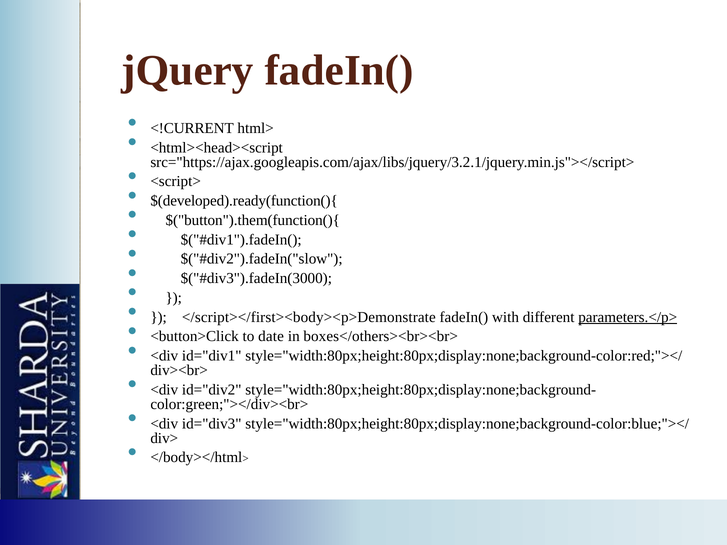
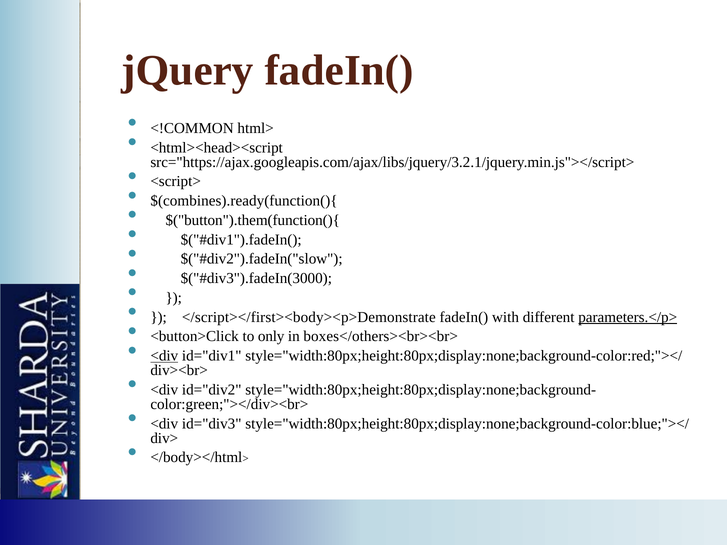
<!CURRENT: <!CURRENT -> <!COMMON
$(developed).ready(function(){: $(developed).ready(function(){ -> $(combines).ready(function(){
date: date -> only
<div at (164, 356) underline: none -> present
